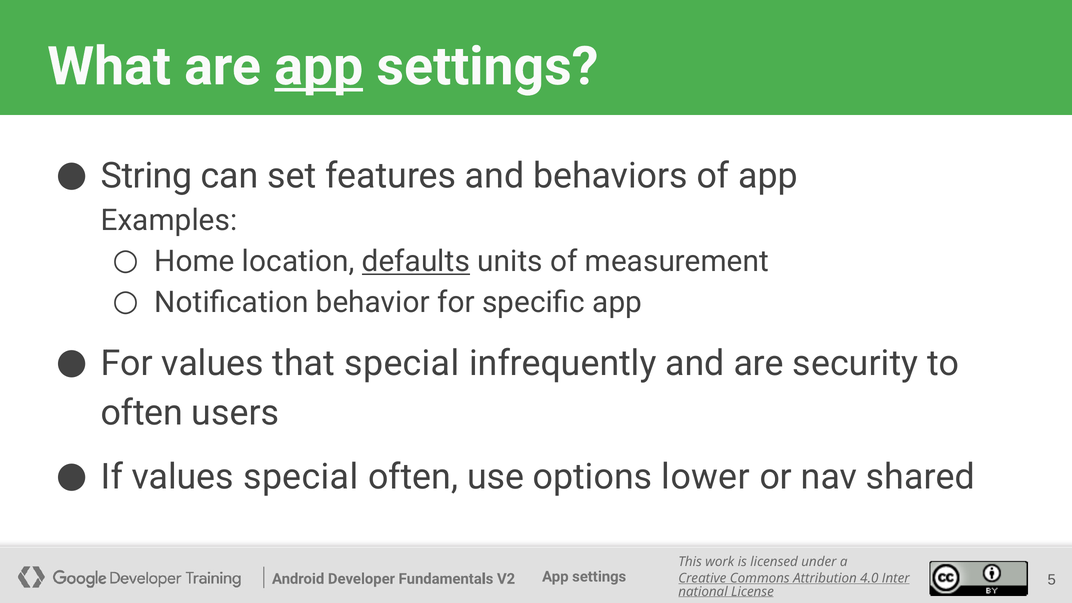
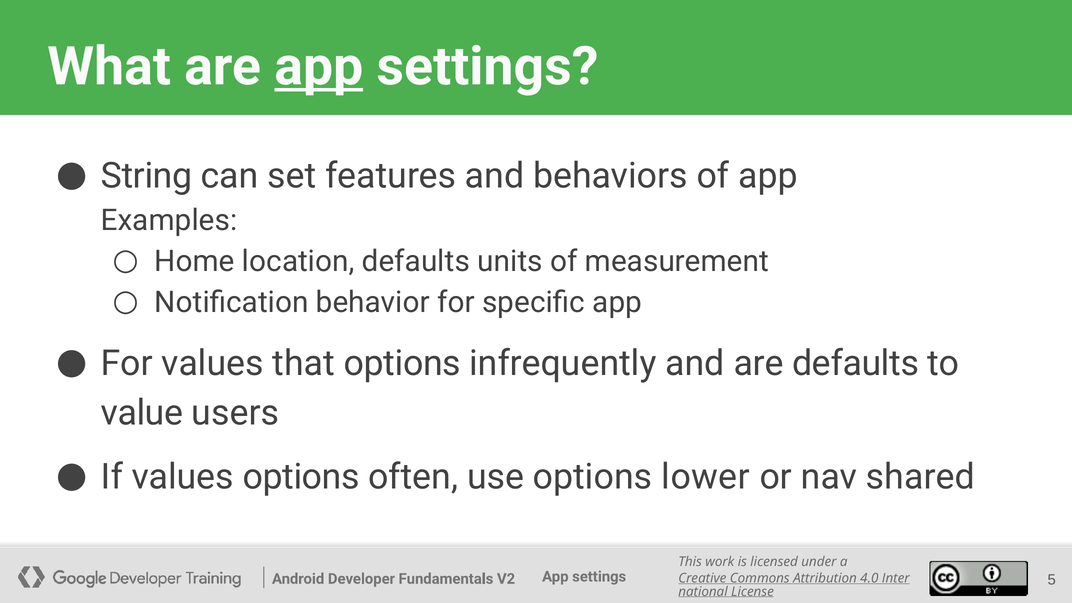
defaults at (416, 262) underline: present -> none
that special: special -> options
are security: security -> defaults
often at (142, 413): often -> value
values special: special -> options
